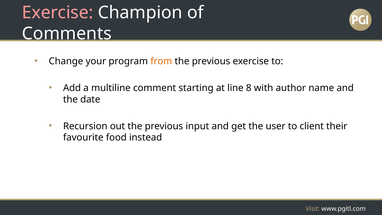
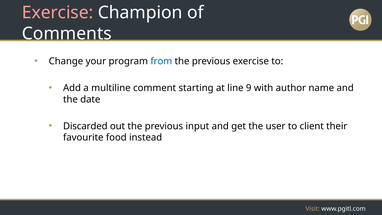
from colour: orange -> blue
8: 8 -> 9
Recursion: Recursion -> Discarded
